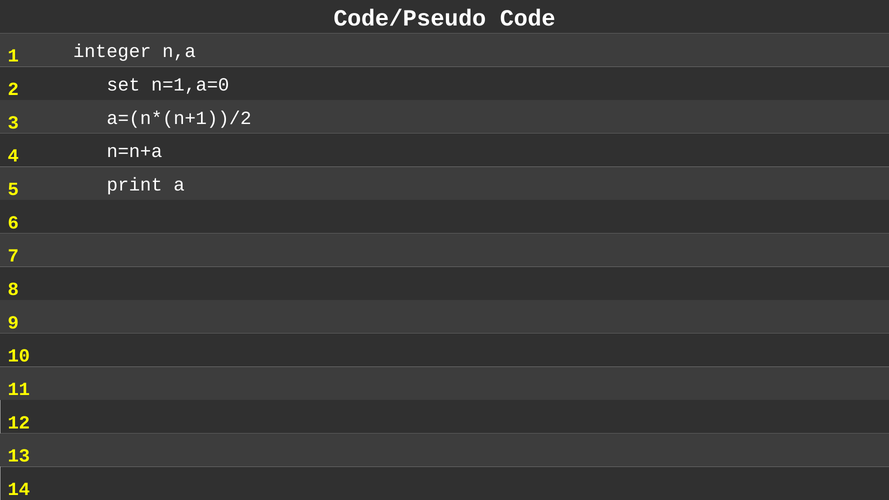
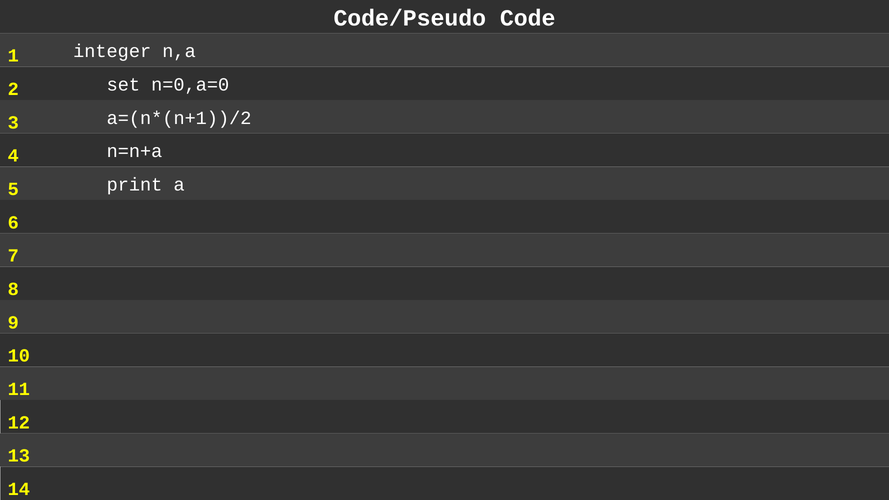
n=1,a=0: n=1,a=0 -> n=0,a=0
